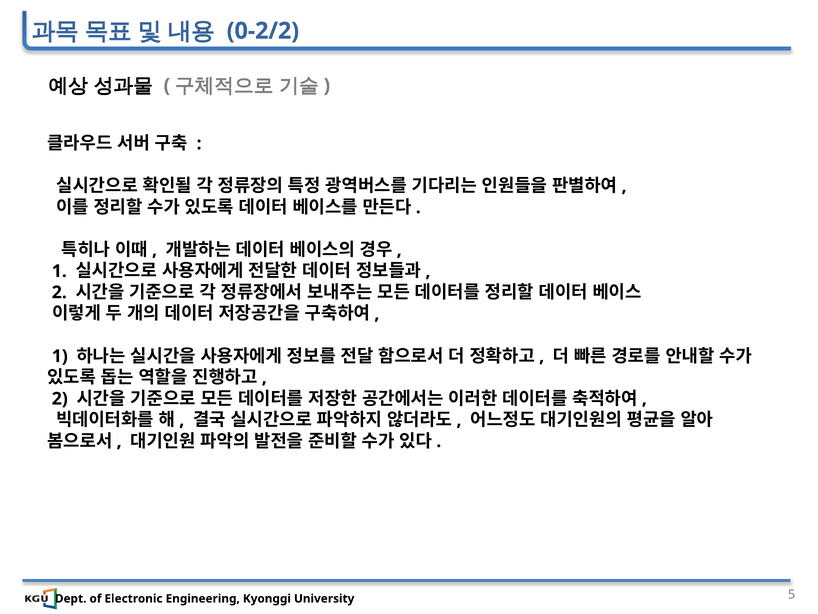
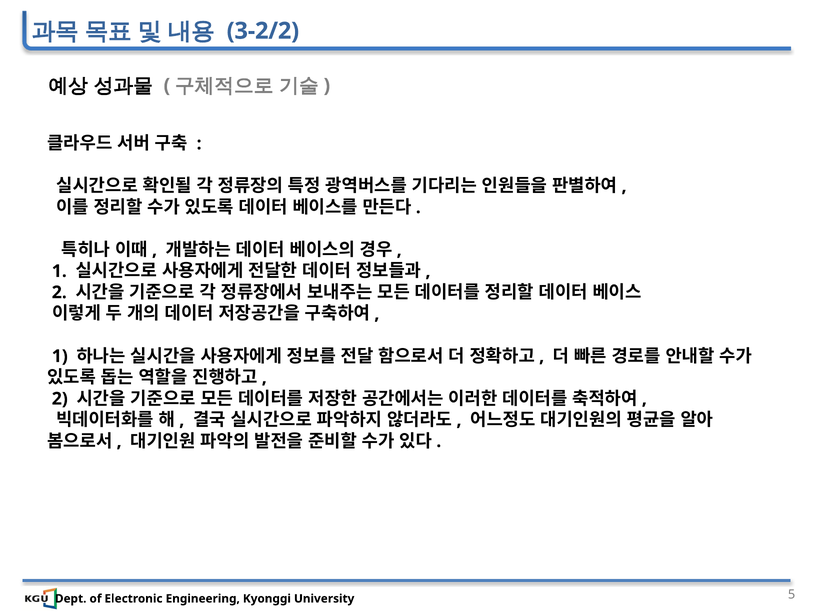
0-2/2: 0-2/2 -> 3-2/2
